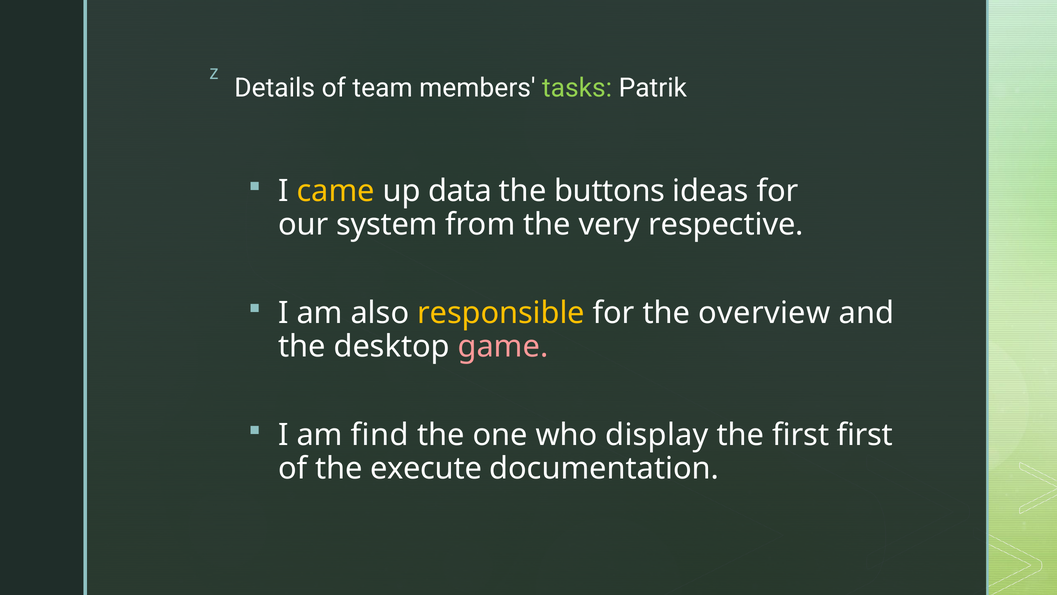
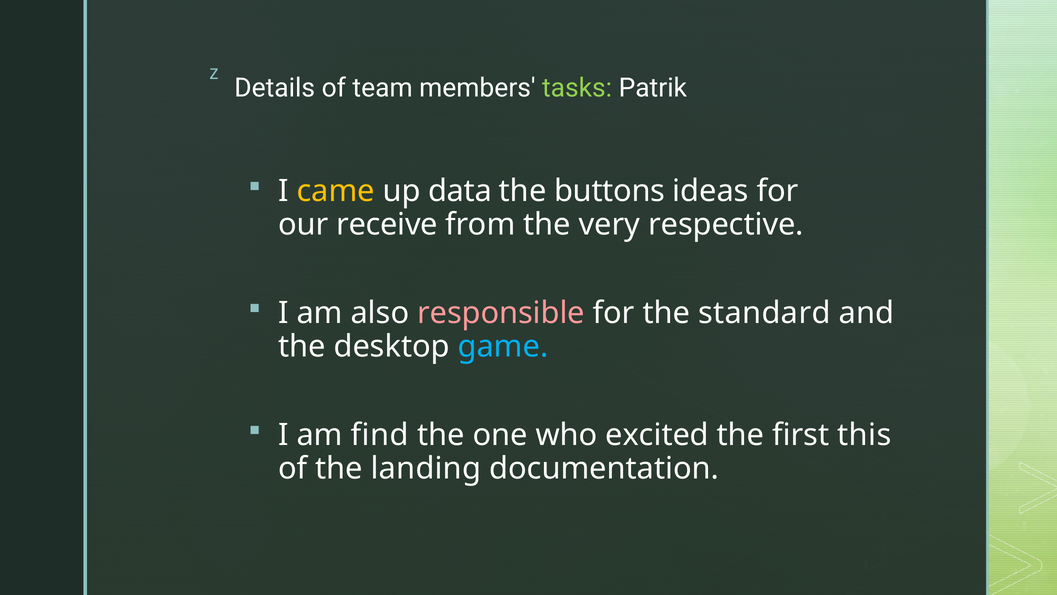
system: system -> receive
responsible colour: yellow -> pink
overview: overview -> standard
game colour: pink -> light blue
display: display -> excited
first first: first -> this
execute: execute -> landing
